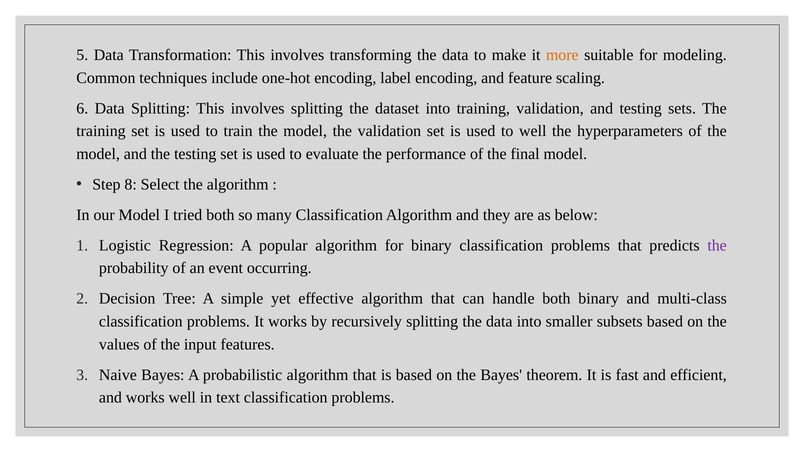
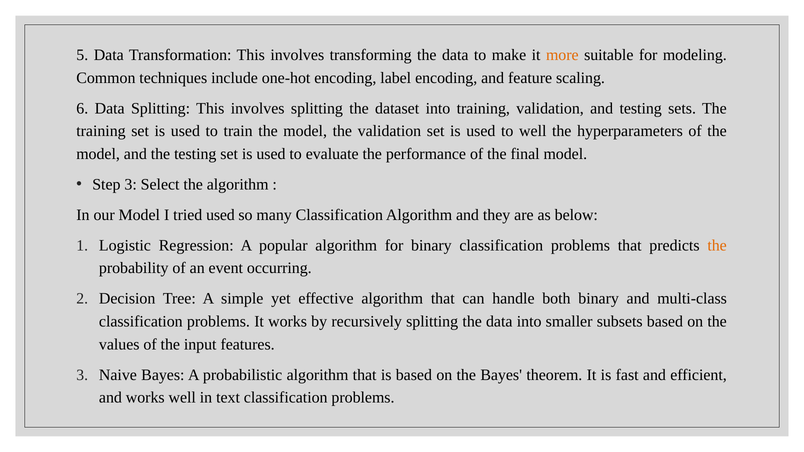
Step 8: 8 -> 3
tried both: both -> used
the at (717, 245) colour: purple -> orange
